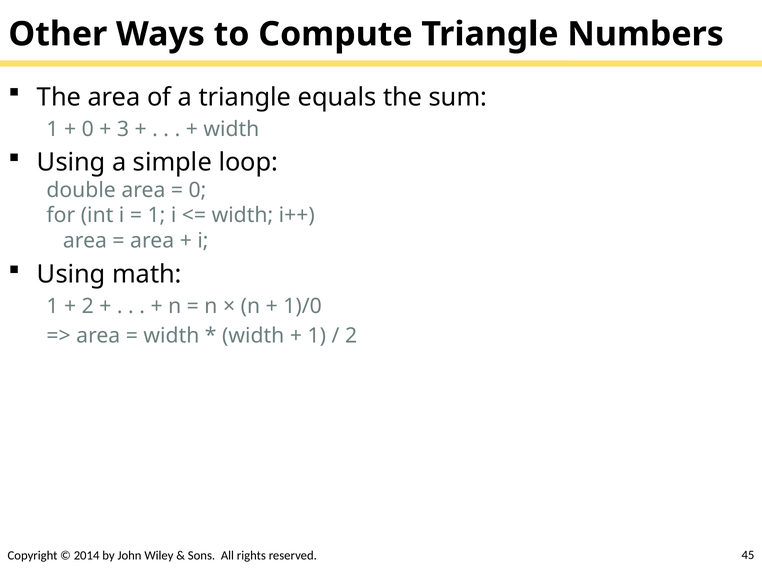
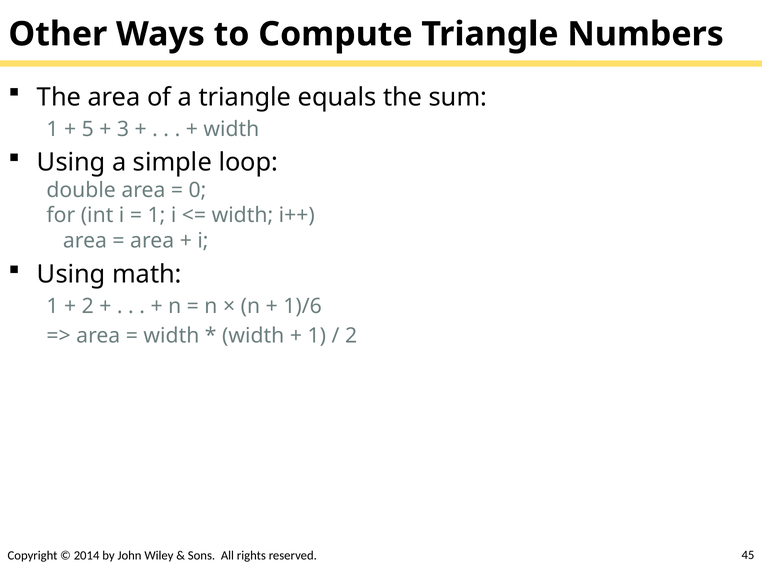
0 at (88, 129): 0 -> 5
1)/0: 1)/0 -> 1)/6
